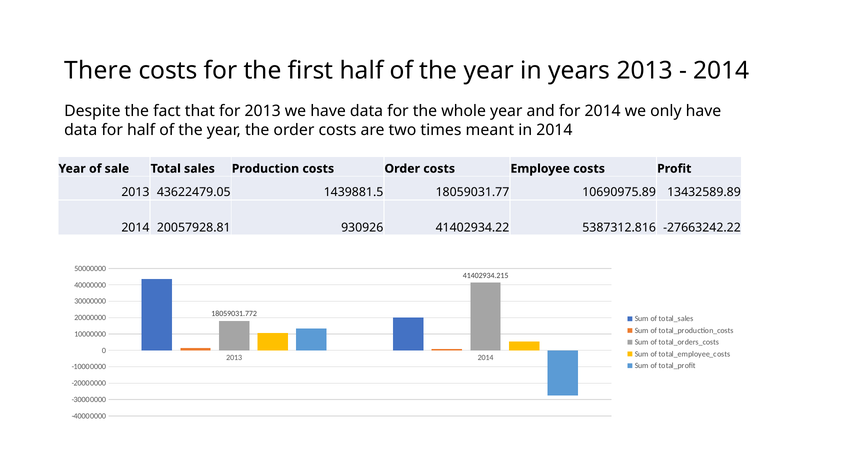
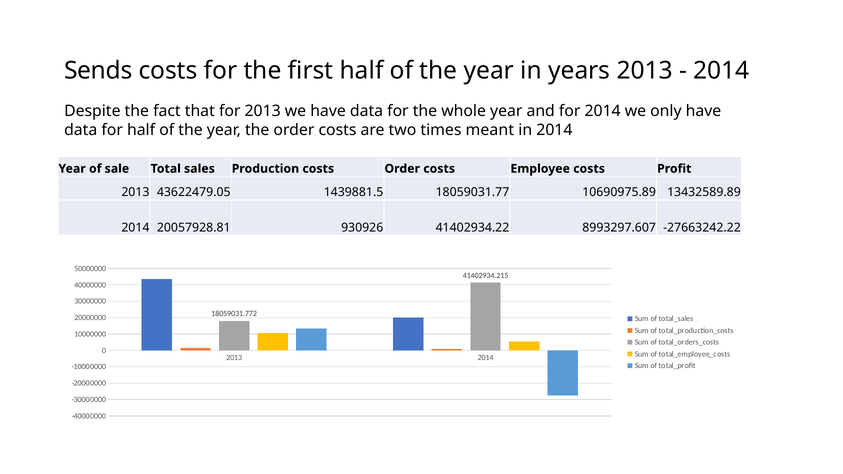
There: There -> Sends
5387312.816: 5387312.816 -> 8993297.607
